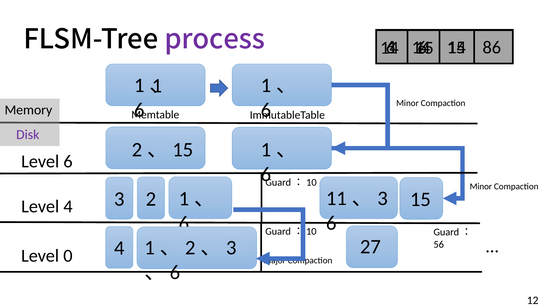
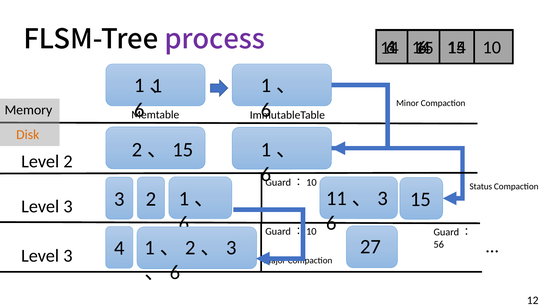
86: 86 -> 10
Disk colour: purple -> orange
Level 6: 6 -> 2
Minor at (481, 187): Minor -> Status
4 at (68, 207): 4 -> 3
0 at (68, 256): 0 -> 3
